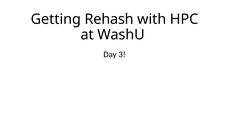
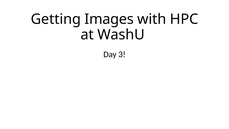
Rehash: Rehash -> Images
